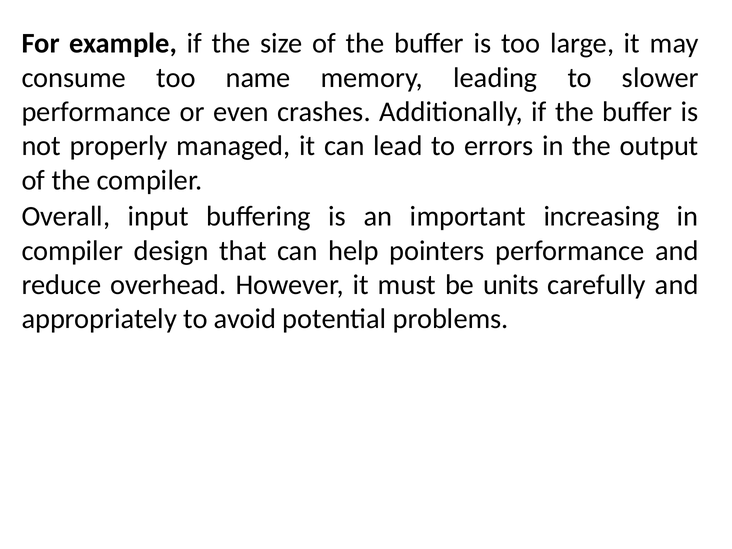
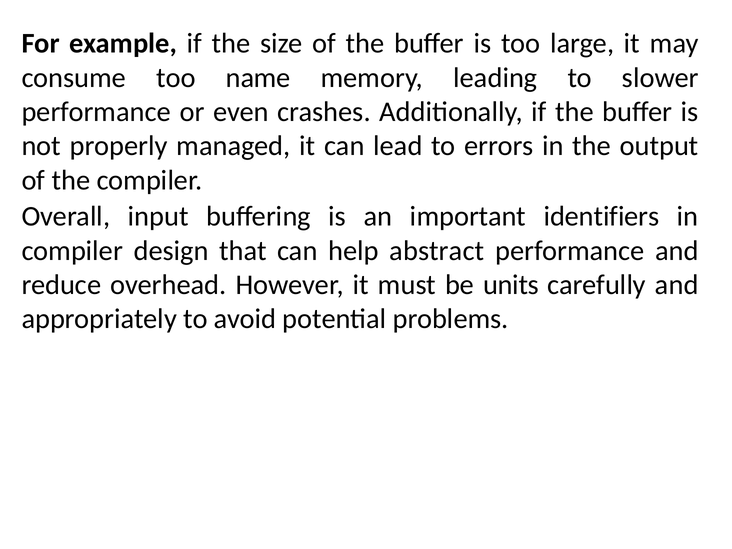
increasing: increasing -> identifiers
pointers: pointers -> abstract
